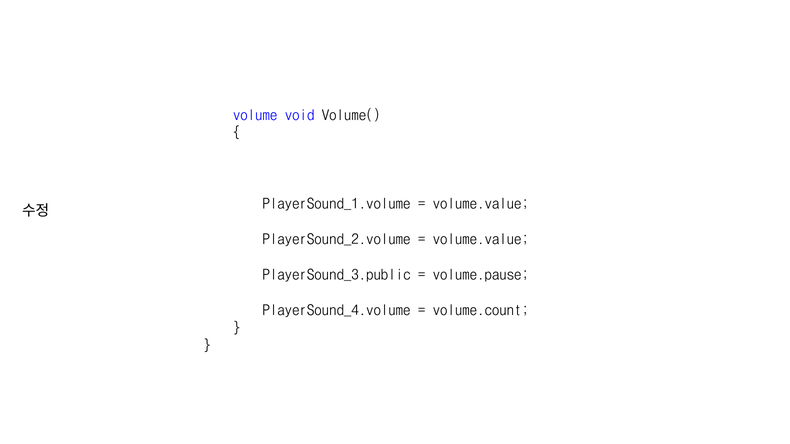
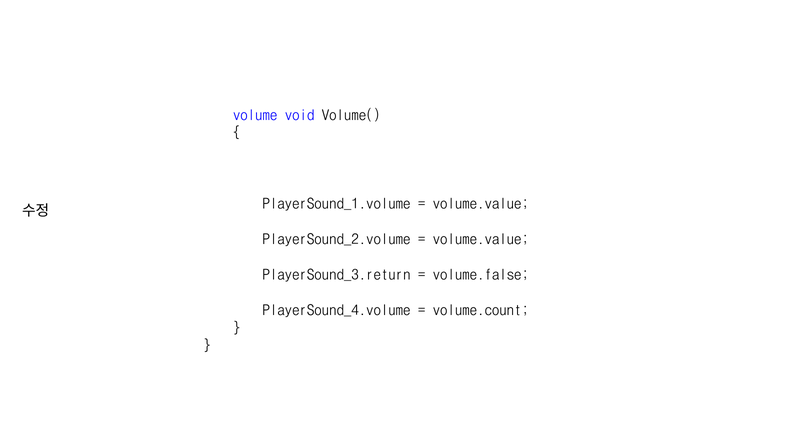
PlayerSound_3.public: PlayerSound_3.public -> PlayerSound_3.return
volume.pause: volume.pause -> volume.false
